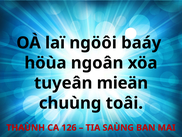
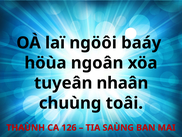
mieän: mieän -> nhaân
